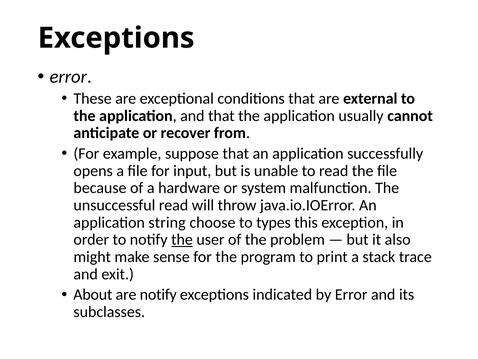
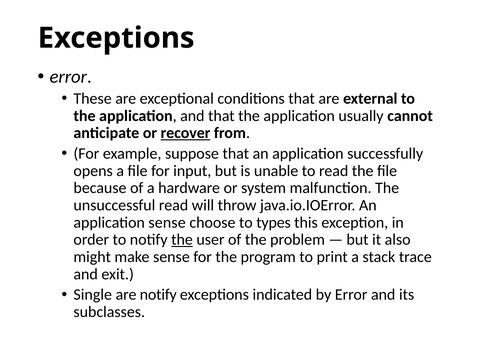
recover underline: none -> present
application string: string -> sense
About: About -> Single
